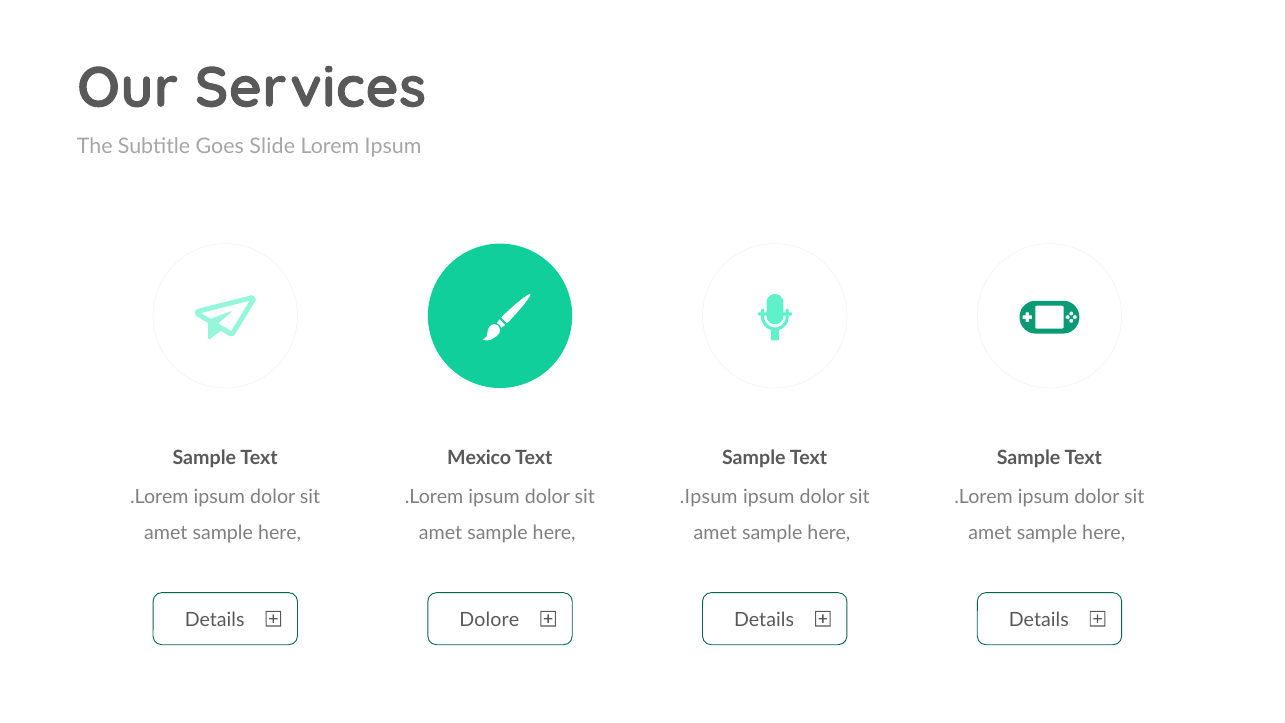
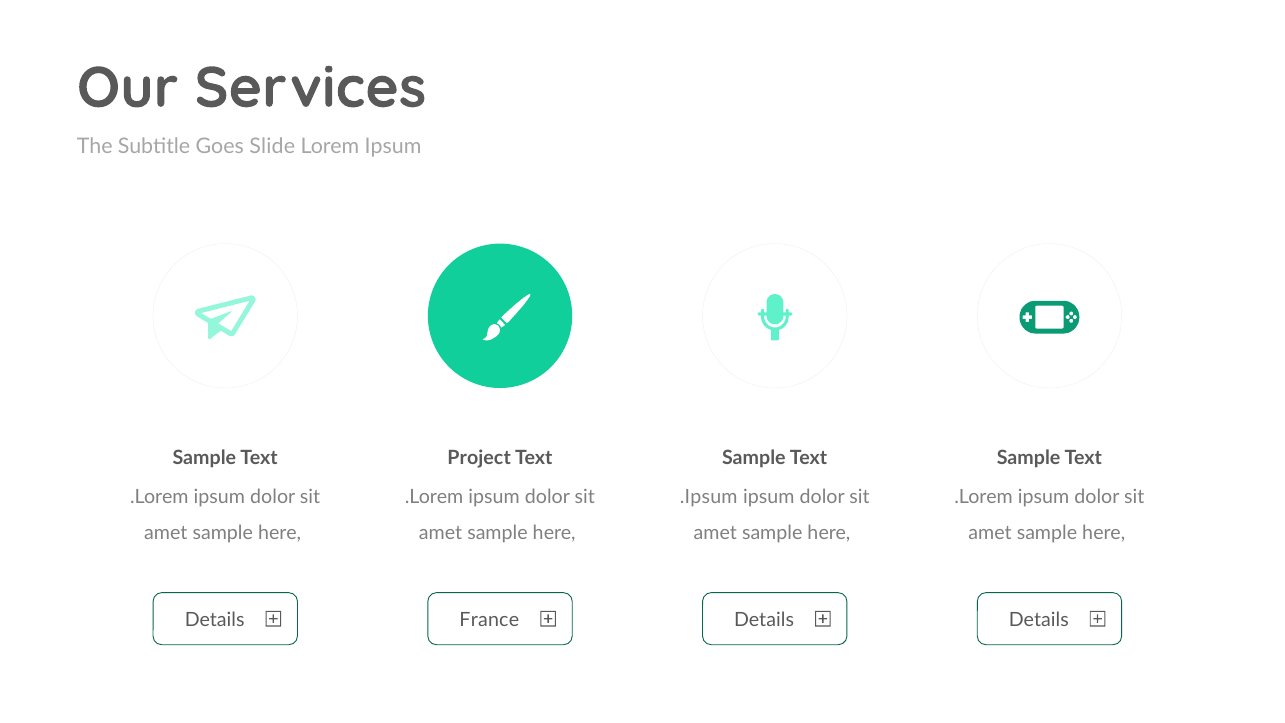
Mexico: Mexico -> Project
Dolore: Dolore -> France
